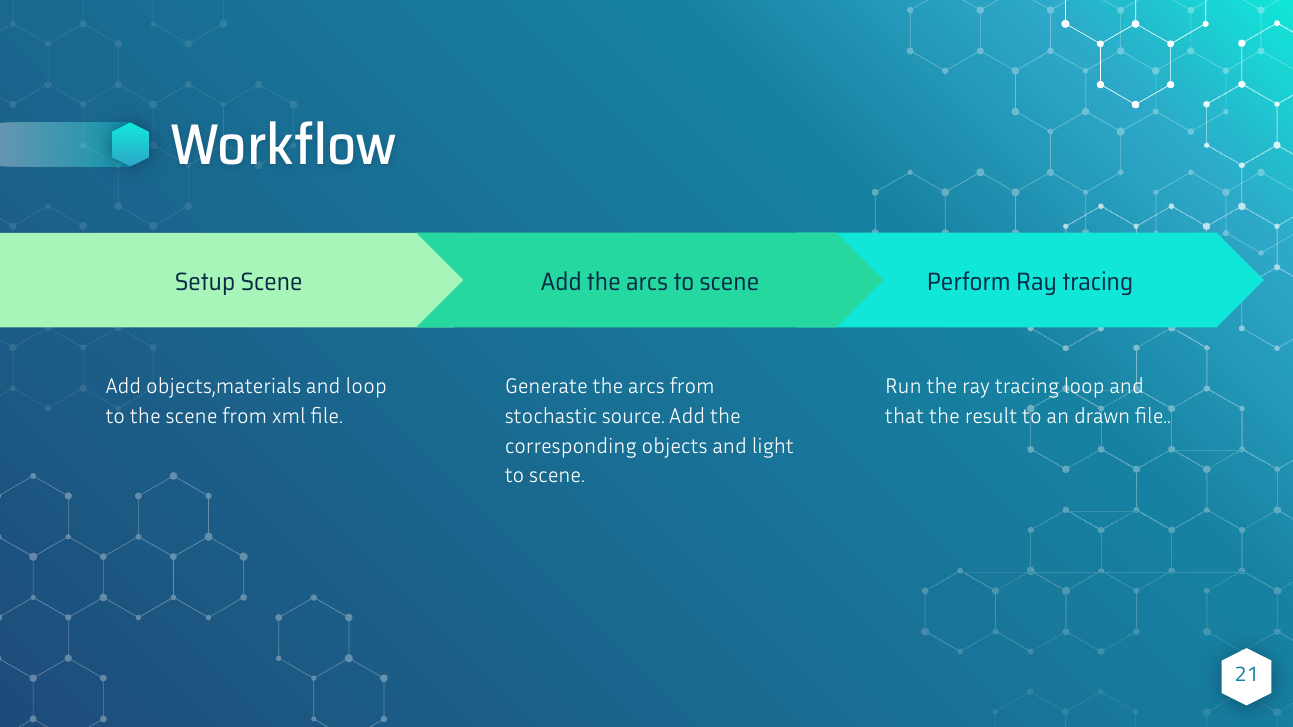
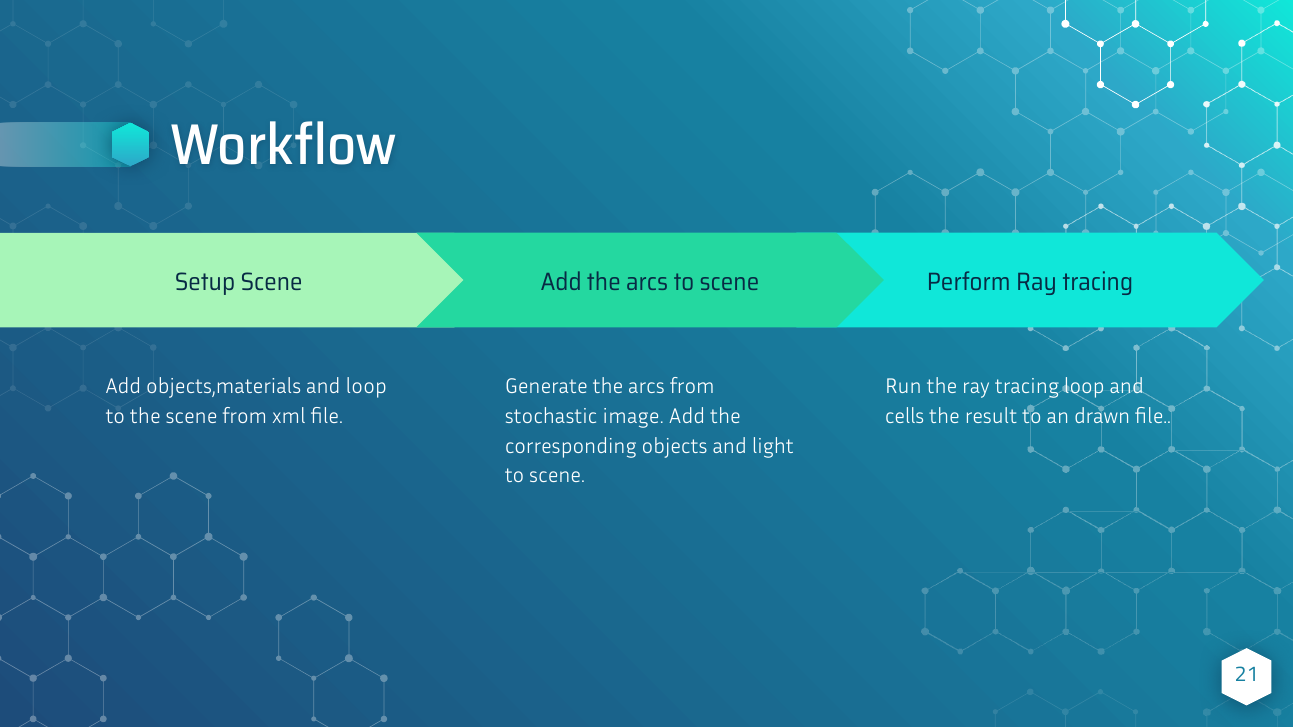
source: source -> image
that: that -> cells
